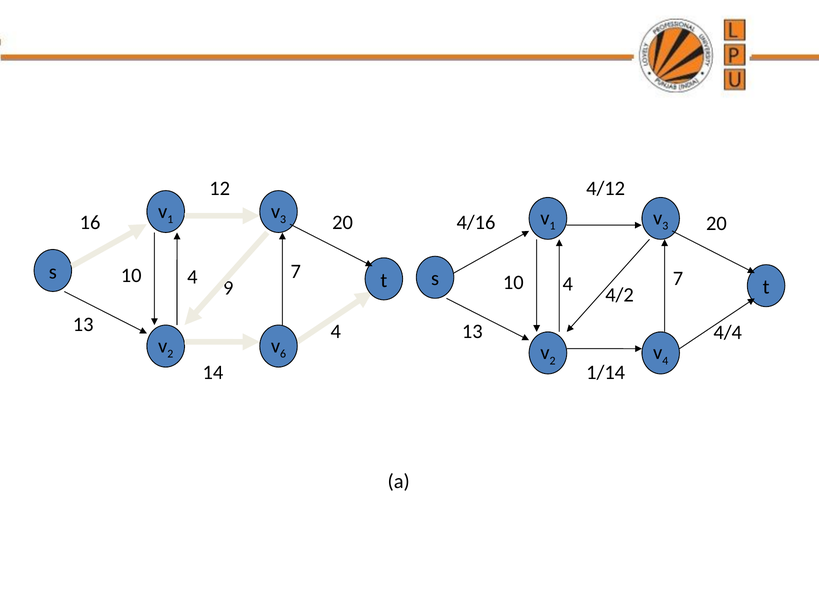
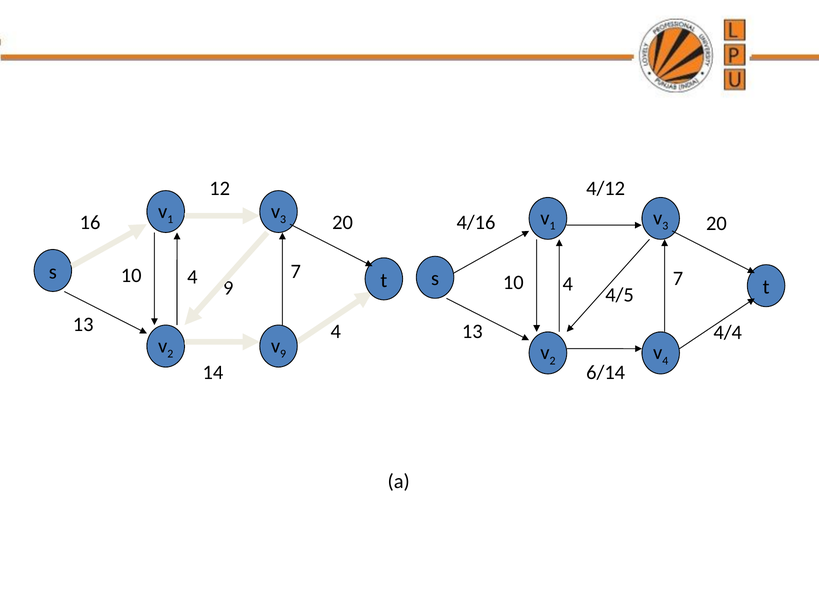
4/2: 4/2 -> 4/5
6 at (283, 354): 6 -> 9
1/14: 1/14 -> 6/14
